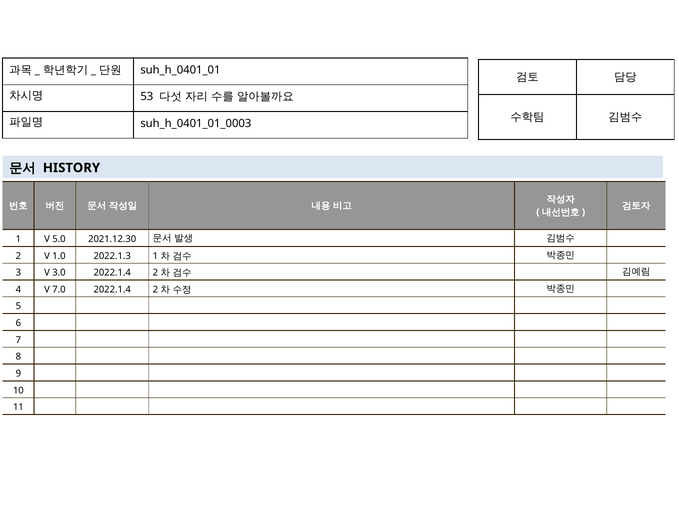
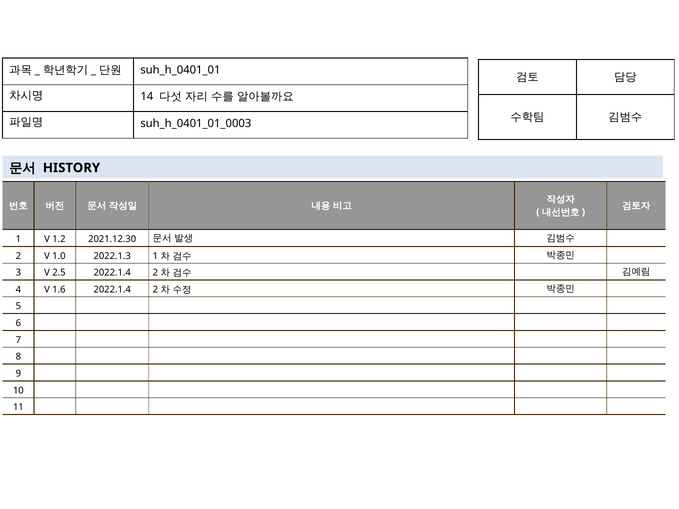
53: 53 -> 14
5.0: 5.0 -> 1.2
3.0: 3.0 -> 2.5
7.0: 7.0 -> 1.6
